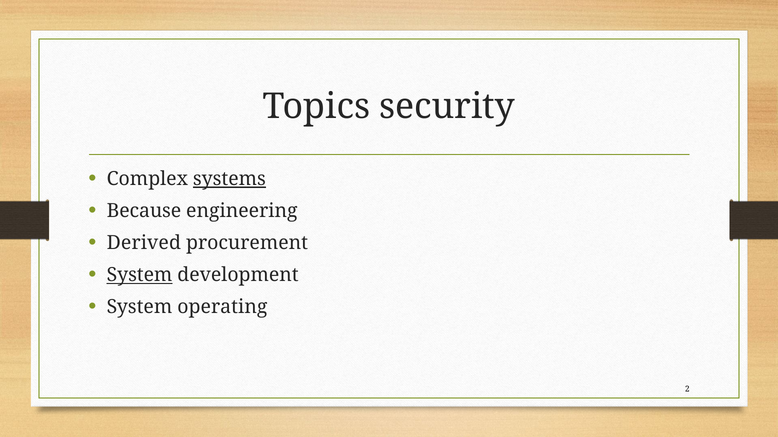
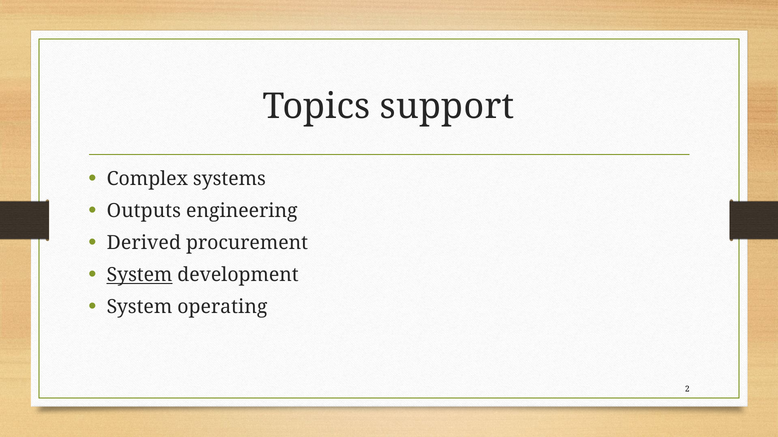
security: security -> support
systems underline: present -> none
Because: Because -> Outputs
